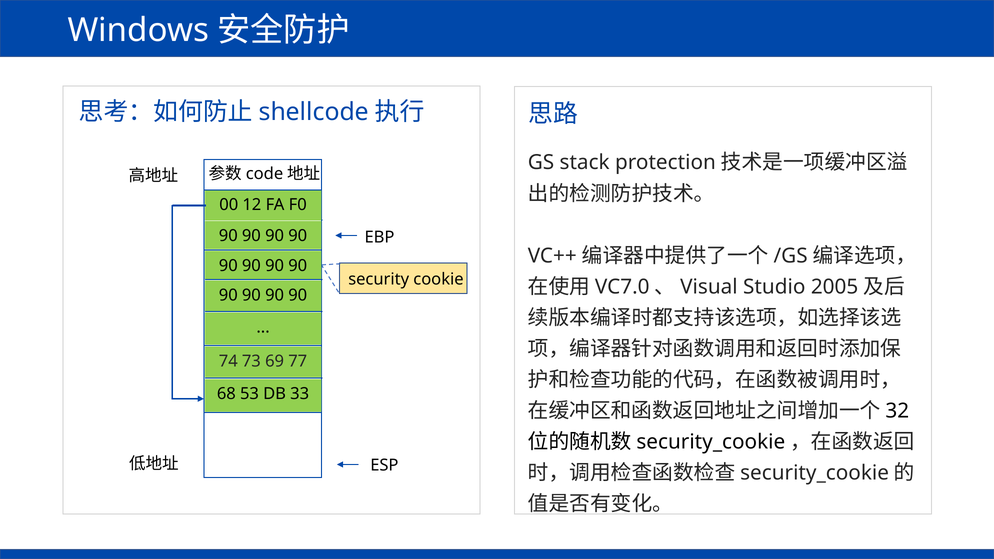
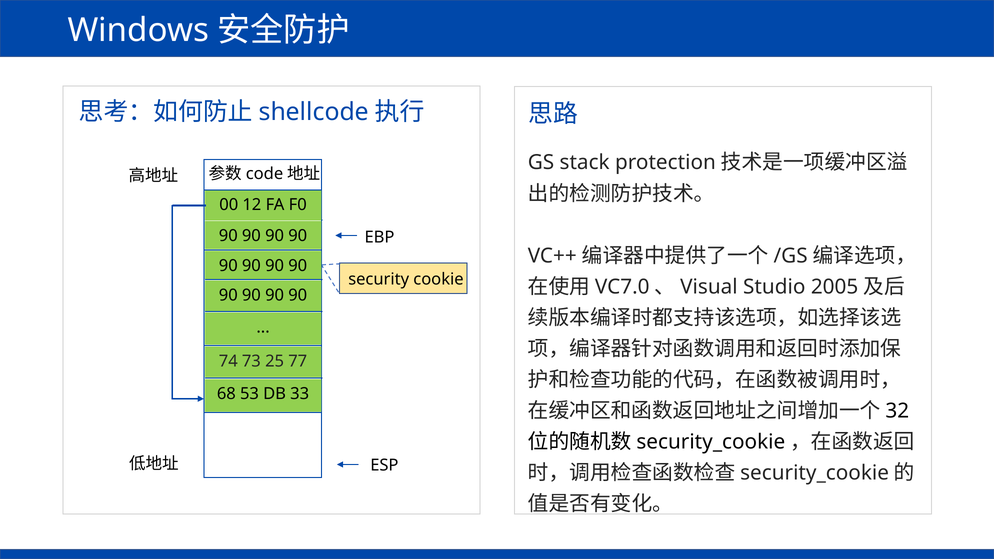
69: 69 -> 25
